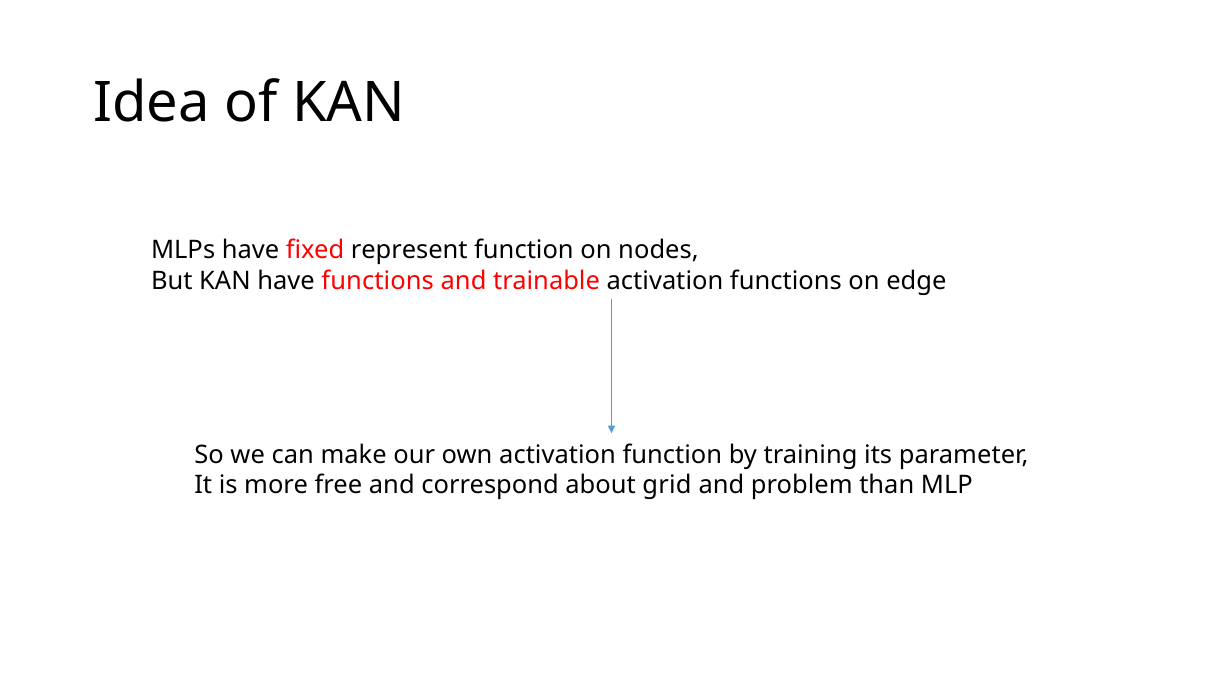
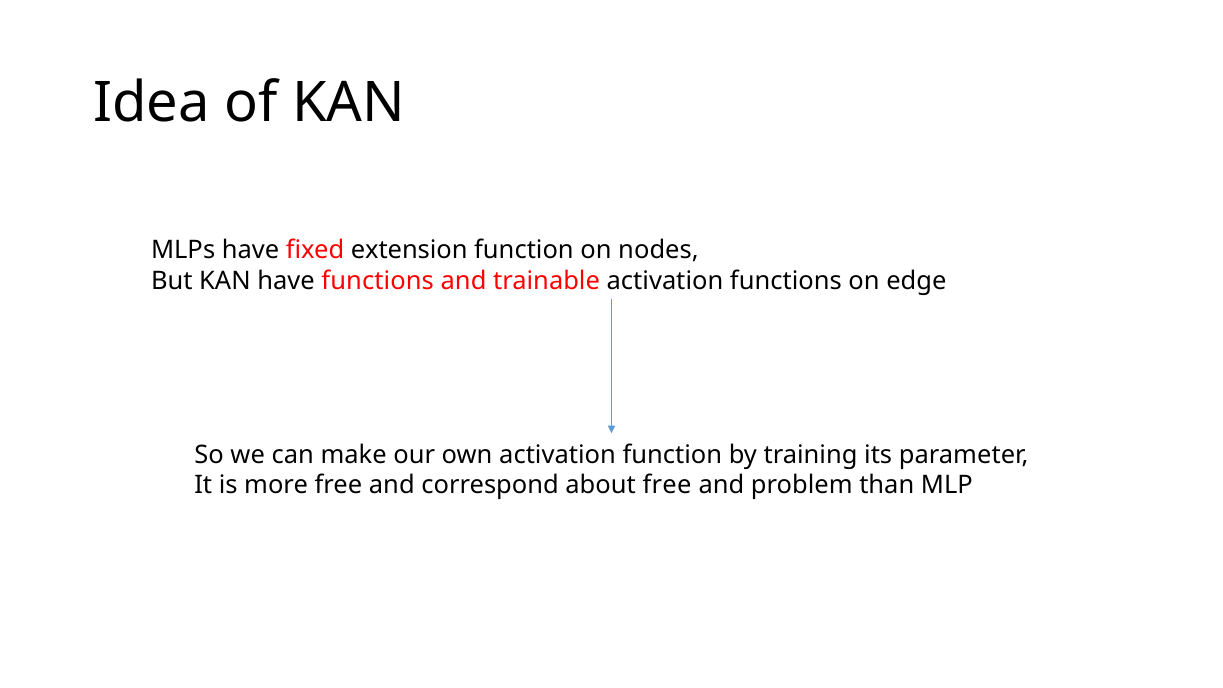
represent: represent -> extension
about grid: grid -> free
